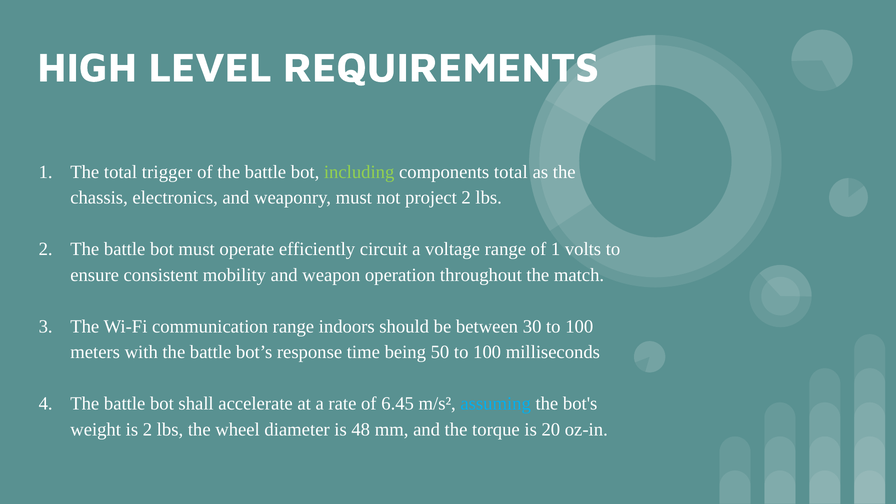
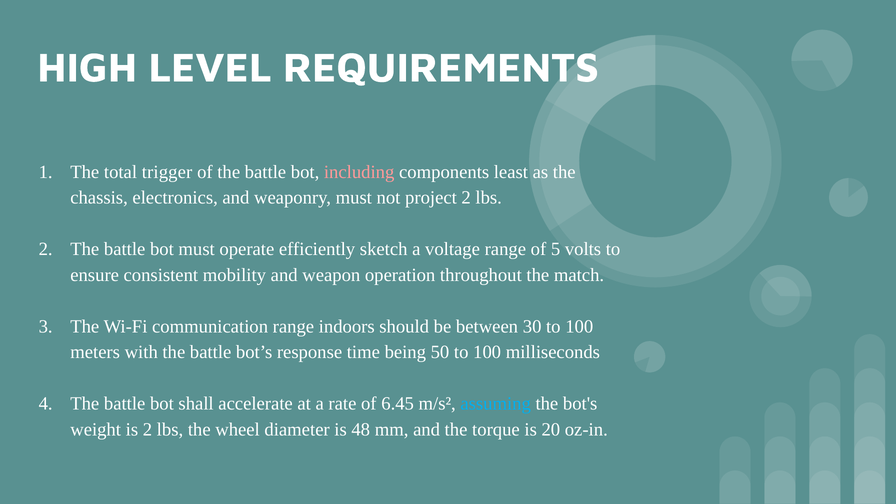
including colour: light green -> pink
components total: total -> least
circuit: circuit -> sketch
of 1: 1 -> 5
